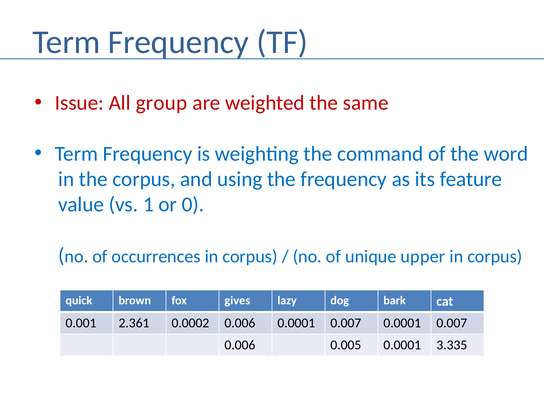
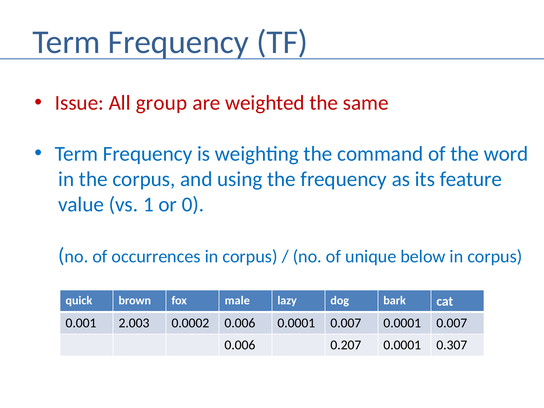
upper: upper -> below
gives: gives -> male
2.361: 2.361 -> 2.003
0.005: 0.005 -> 0.207
3.335: 3.335 -> 0.307
